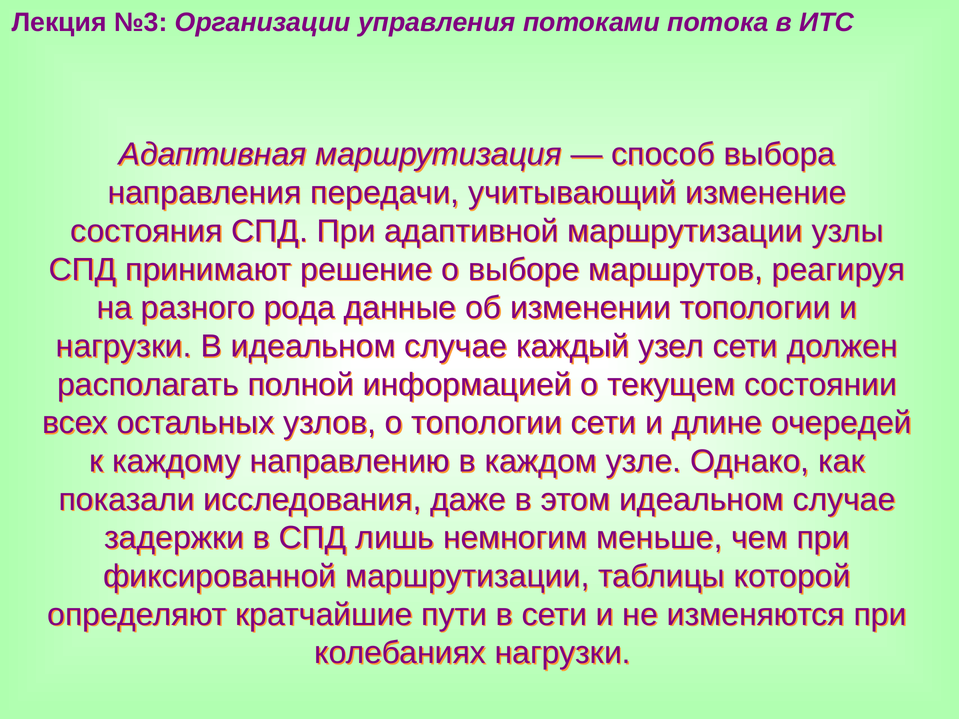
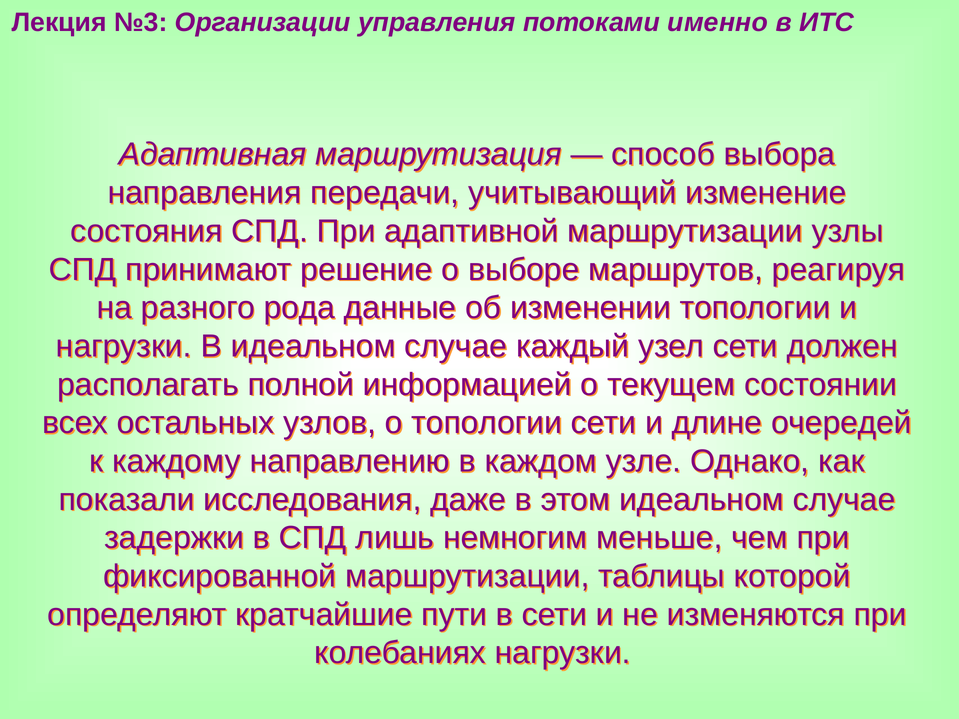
потока: потока -> именно
